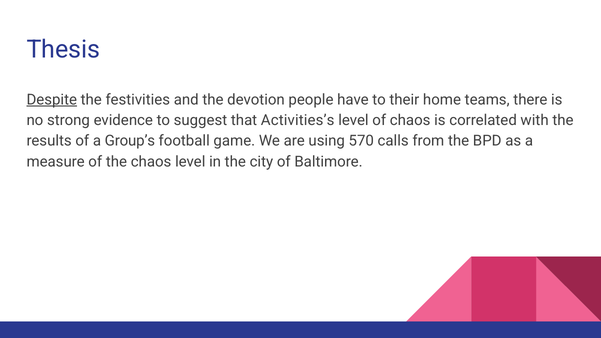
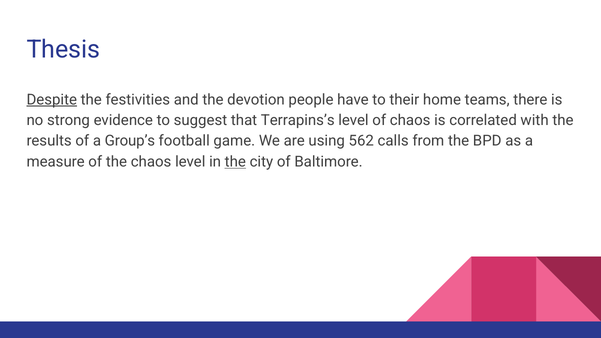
Activities’s: Activities’s -> Terrapins’s
570: 570 -> 562
the at (235, 162) underline: none -> present
